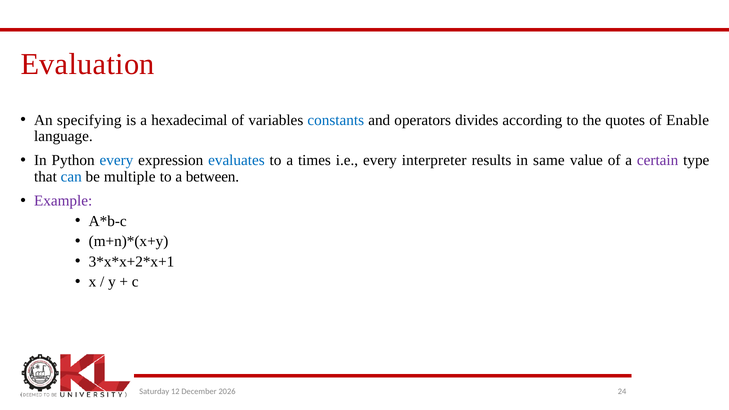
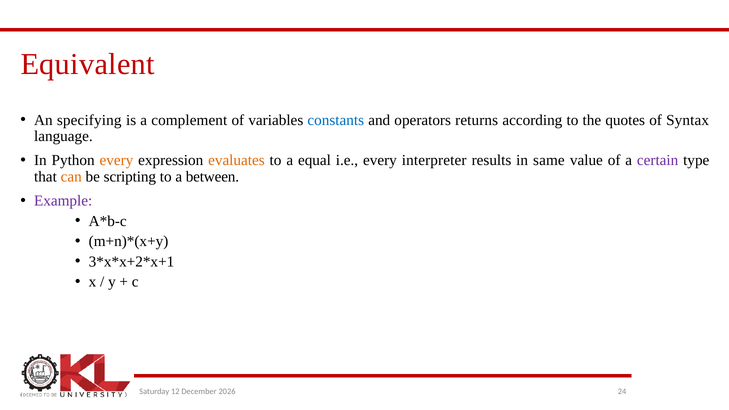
Evaluation: Evaluation -> Equivalent
hexadecimal: hexadecimal -> complement
divides: divides -> returns
Enable: Enable -> Syntax
every at (116, 160) colour: blue -> orange
evaluates colour: blue -> orange
times: times -> equal
can colour: blue -> orange
multiple: multiple -> scripting
